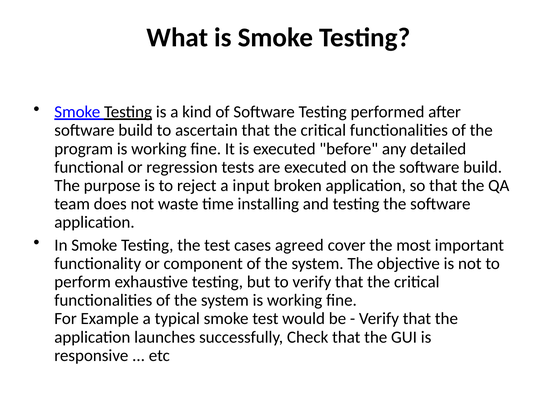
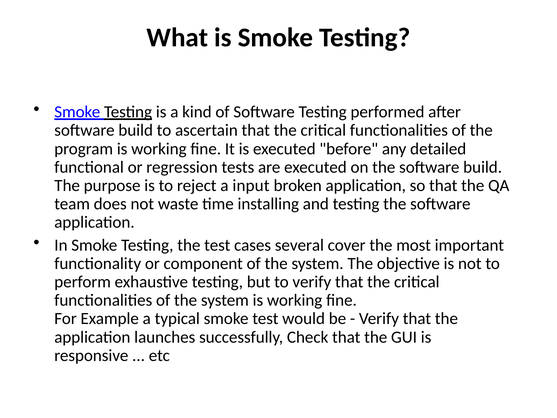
agreed: agreed -> several
